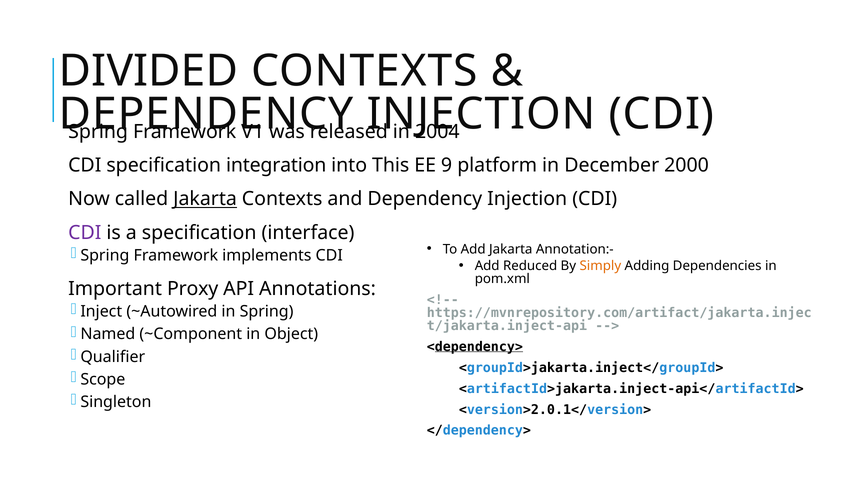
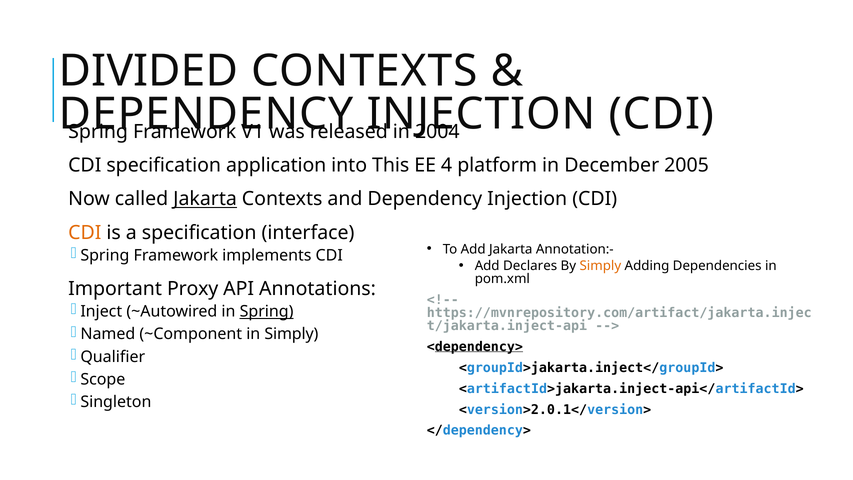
integration: integration -> application
9: 9 -> 4
2000: 2000 -> 2005
CDI at (85, 232) colour: purple -> orange
Reduced: Reduced -> Declares
Spring at (267, 311) underline: none -> present
in Object: Object -> Simply
